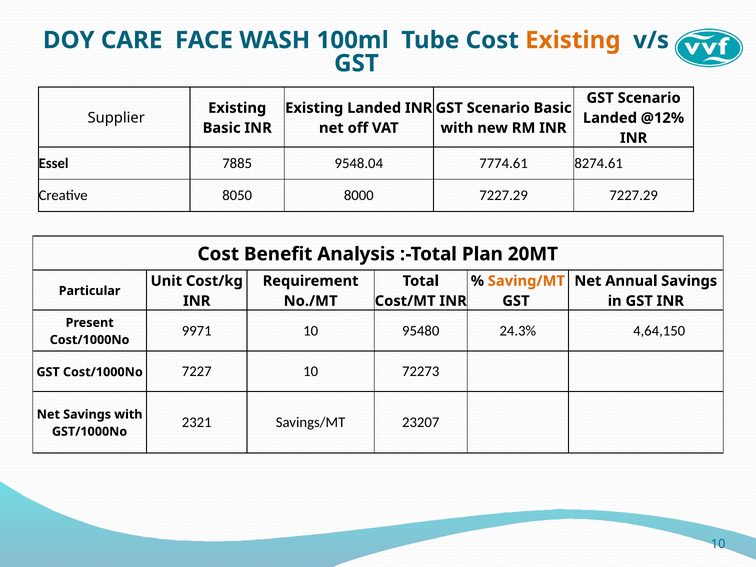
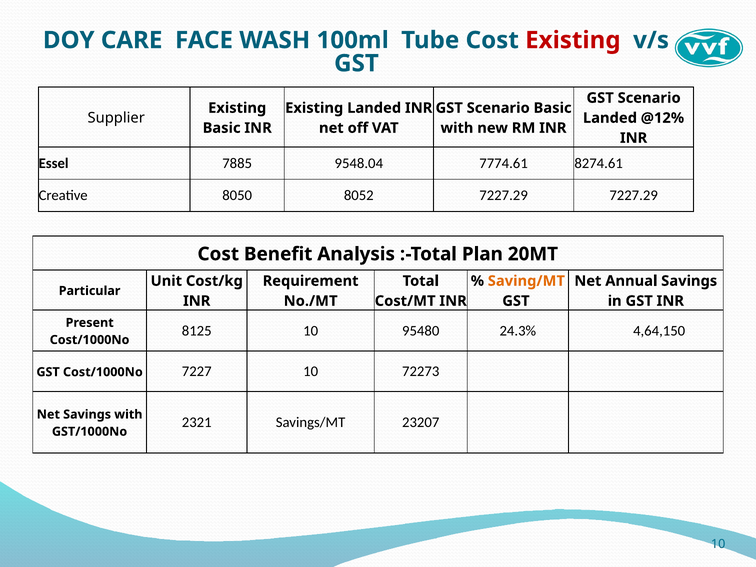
Existing at (573, 40) colour: orange -> red
8000: 8000 -> 8052
9971: 9971 -> 8125
